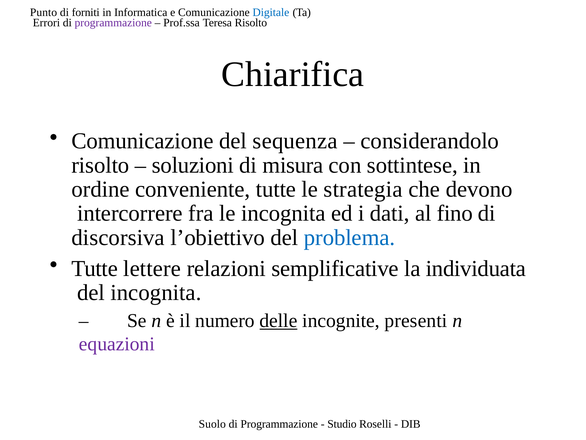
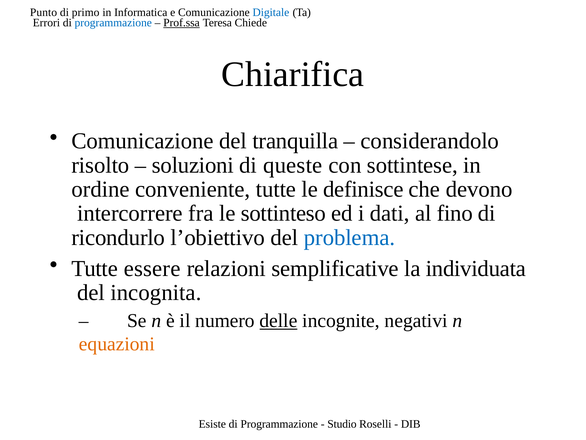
forniti: forniti -> primo
programmazione at (113, 23) colour: purple -> blue
Prof.ssa underline: none -> present
Teresa Risolto: Risolto -> Chiede
sequenza: sequenza -> tranquilla
misura: misura -> queste
strategia: strategia -> definisce
le incognita: incognita -> sottinteso
discorsiva: discorsiva -> ricondurlo
lettere: lettere -> essere
presenti: presenti -> negativi
equazioni colour: purple -> orange
Suolo: Suolo -> Esiste
